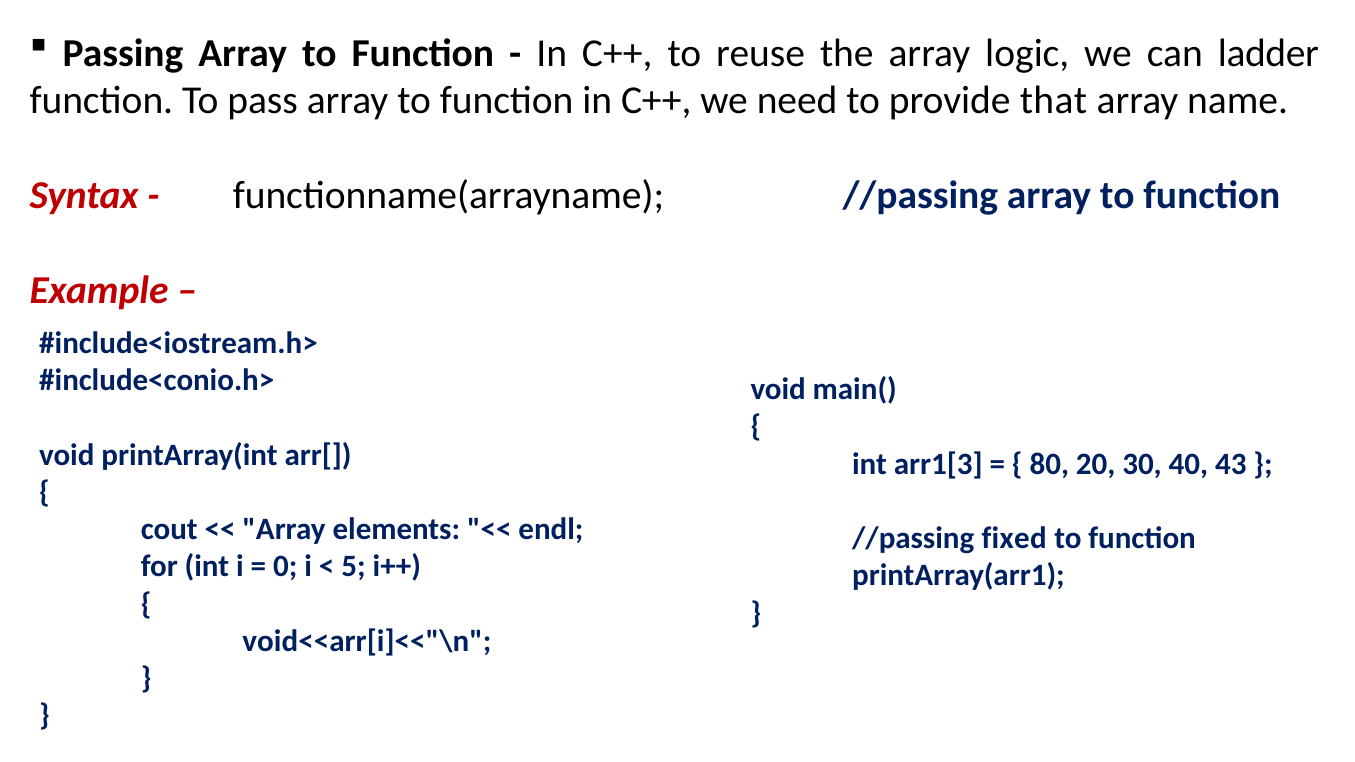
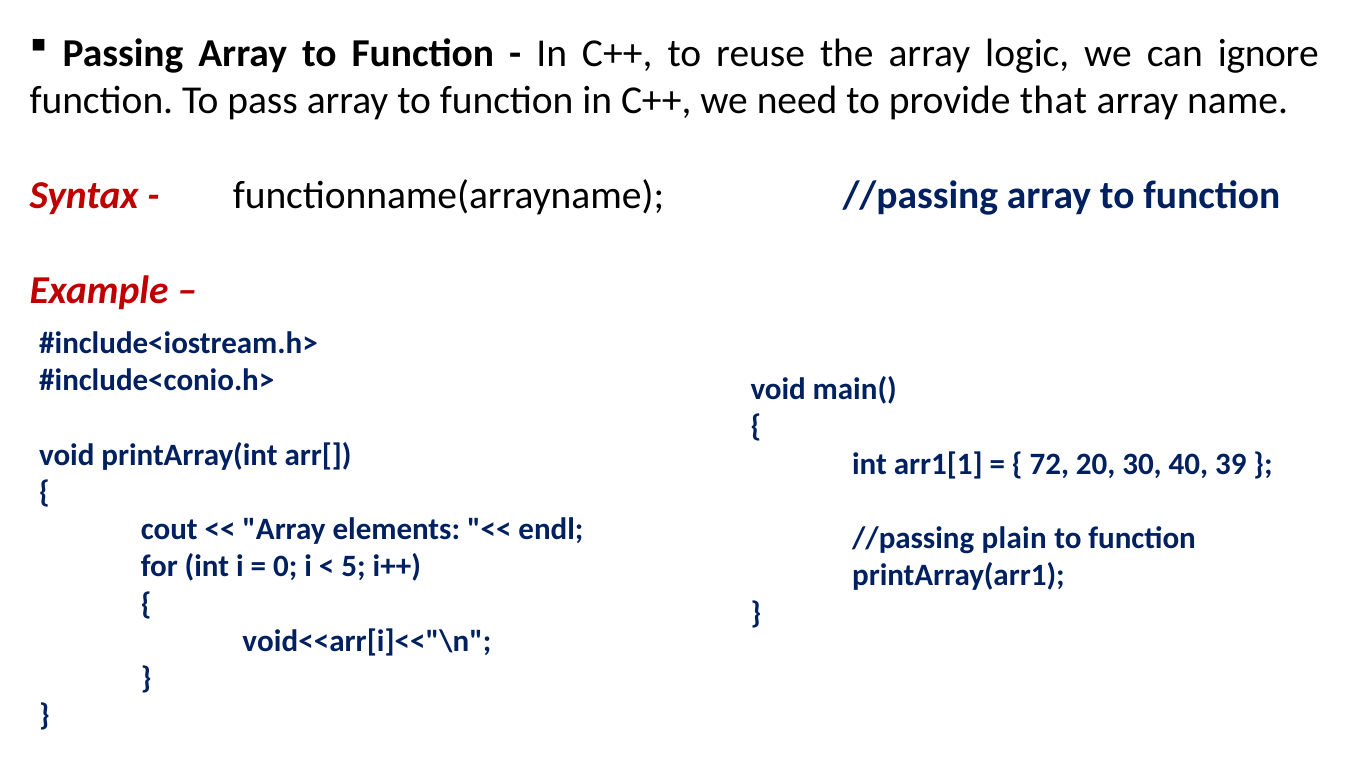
ladder: ladder -> ignore
arr1[3: arr1[3 -> arr1[1
80: 80 -> 72
43: 43 -> 39
fixed: fixed -> plain
